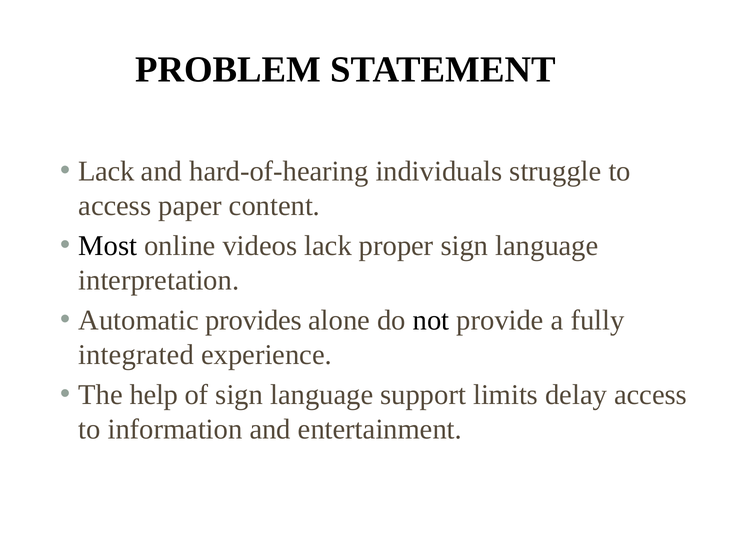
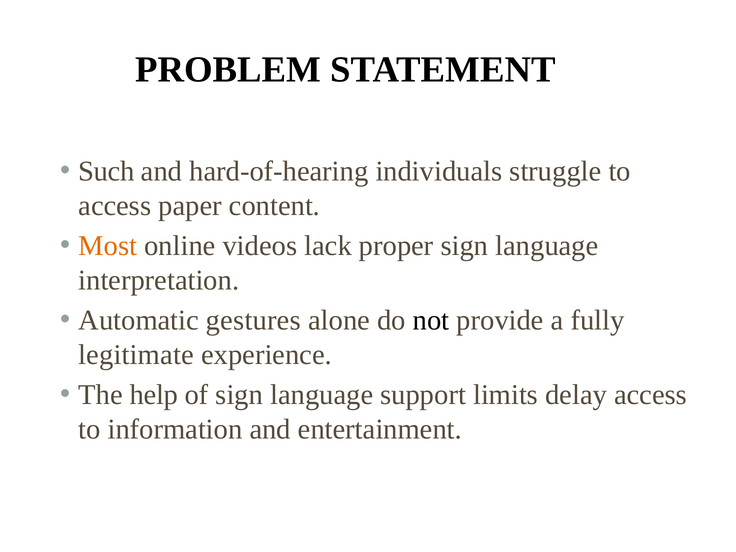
Lack at (106, 171): Lack -> Such
Most colour: black -> orange
provides: provides -> gestures
integrated: integrated -> legitimate
